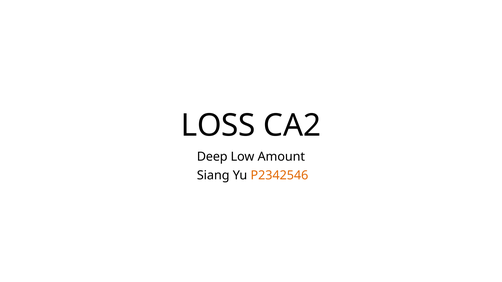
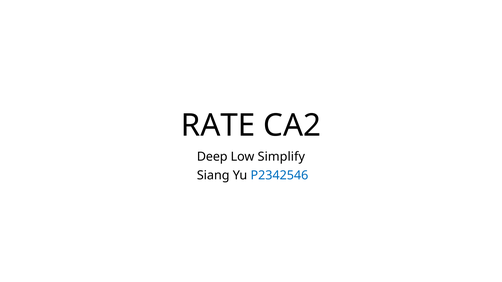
LOSS: LOSS -> RATE
Amount: Amount -> Simplify
P2342546 colour: orange -> blue
